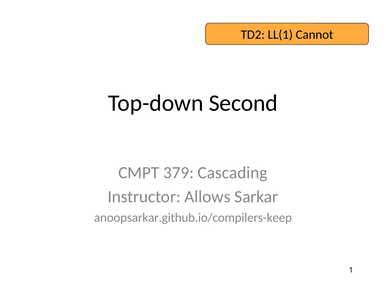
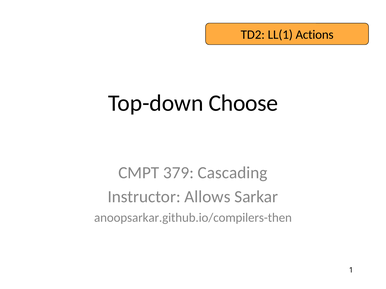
Cannot: Cannot -> Actions
Second: Second -> Choose
anoopsarkar.github.io/compilers-keep: anoopsarkar.github.io/compilers-keep -> anoopsarkar.github.io/compilers-then
